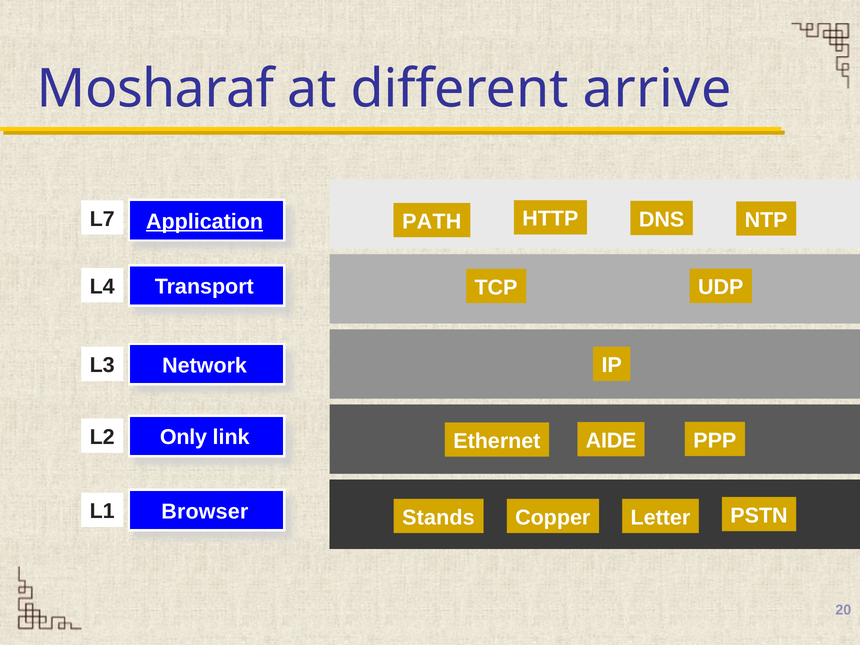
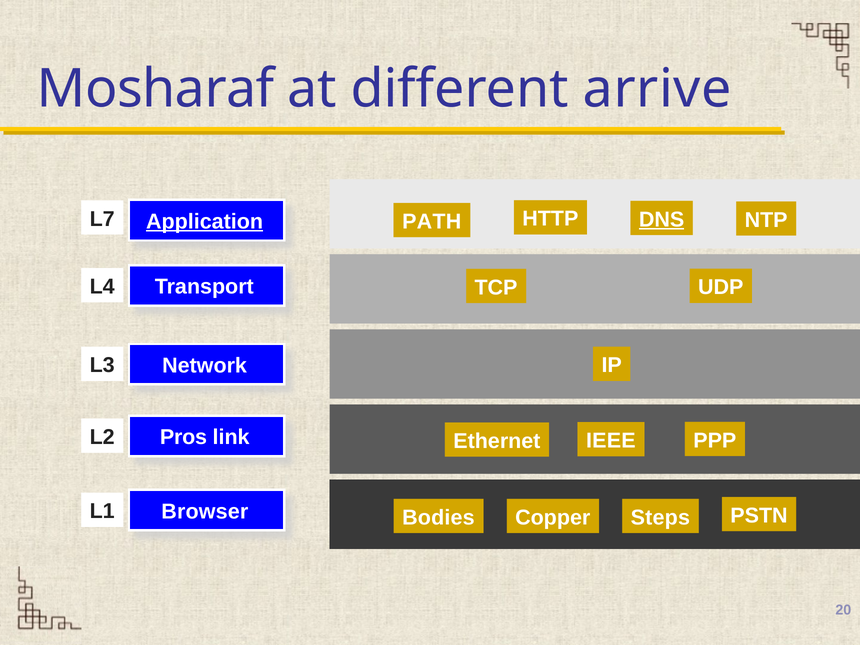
DNS underline: none -> present
Only: Only -> Pros
AIDE: AIDE -> IEEE
Stands: Stands -> Bodies
Letter: Letter -> Steps
